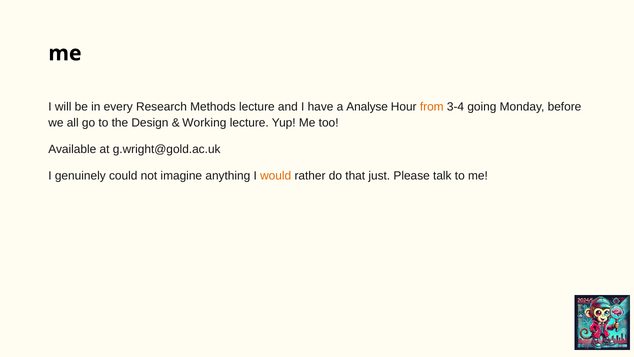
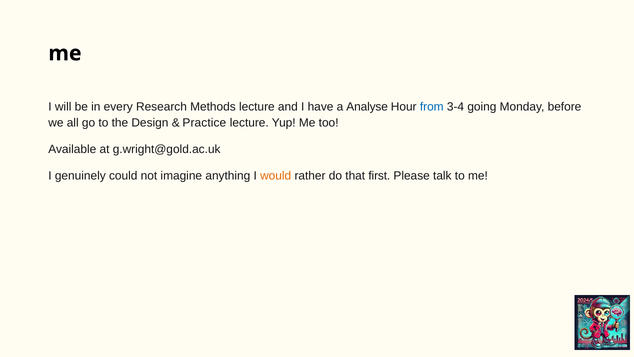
from colour: orange -> blue
Working: Working -> Practice
just: just -> first
